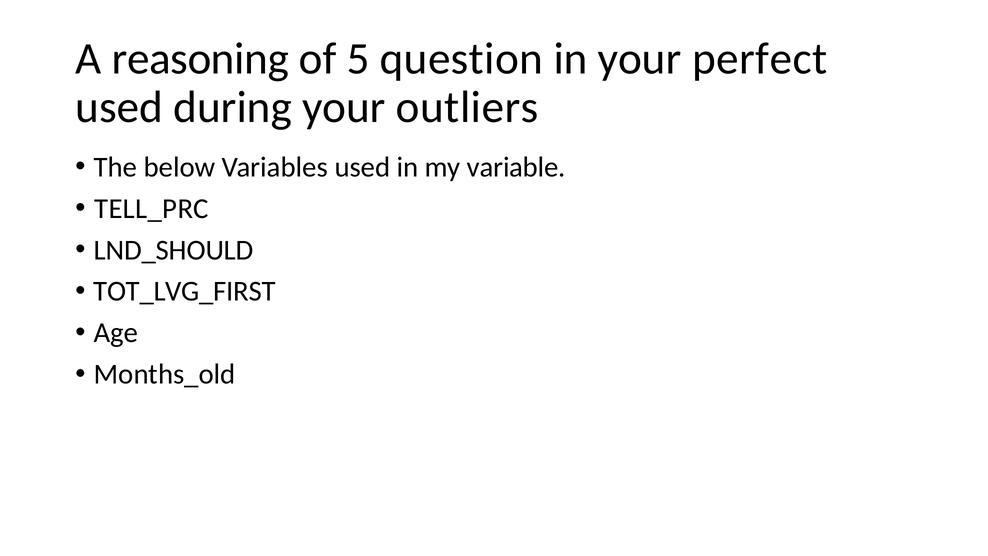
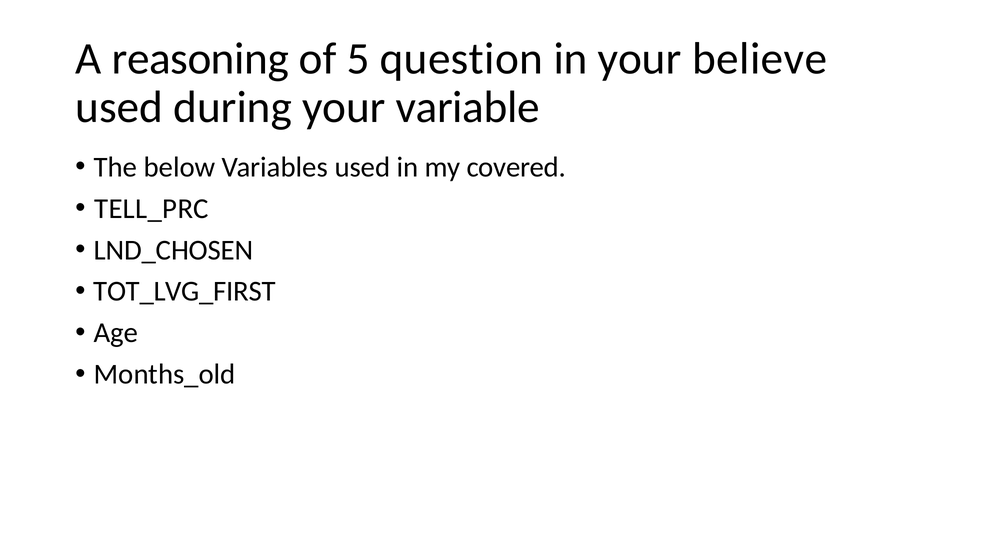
perfect: perfect -> believe
outliers: outliers -> variable
variable: variable -> covered
LND_SHOULD: LND_SHOULD -> LND_CHOSEN
